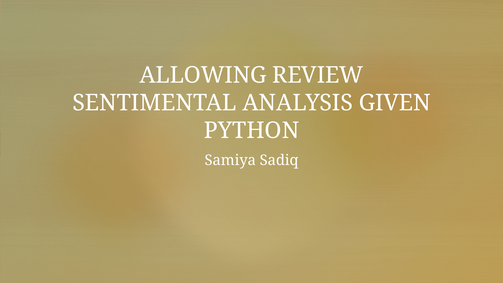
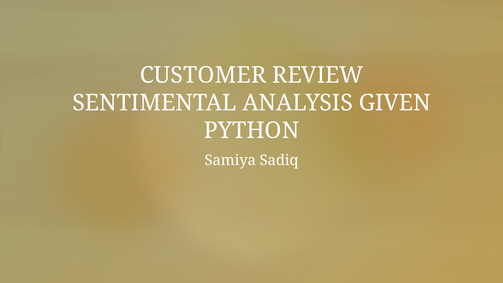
ALLOWING: ALLOWING -> CUSTOMER
